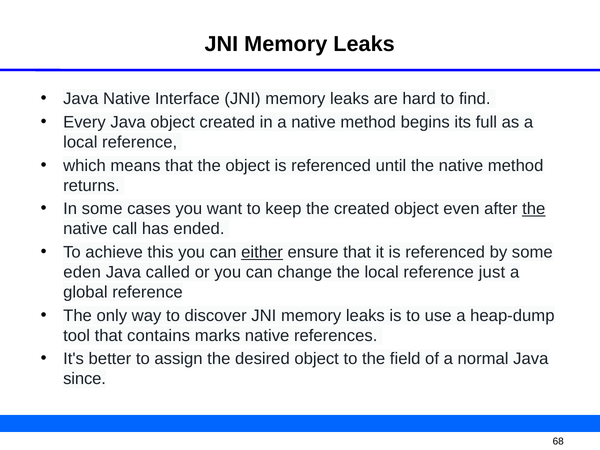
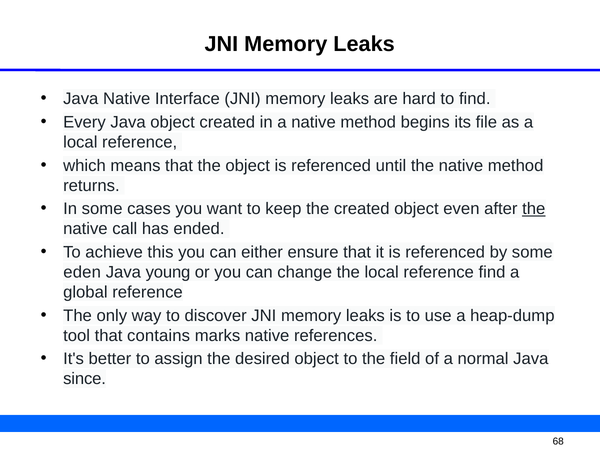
full: full -> file
either underline: present -> none
called: called -> young
reference just: just -> find
